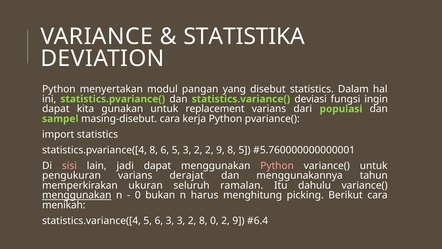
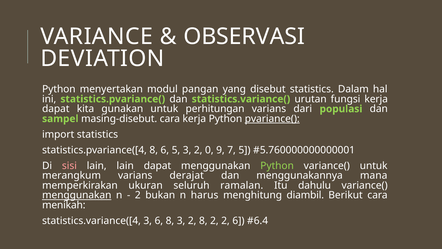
STATISTIKA: STATISTIKA -> OBSERVASI
deviasi: deviasi -> urutan
fungsi ingin: ingin -> kerja
replacement: replacement -> perhitungan
pvariance( underline: none -> present
2 2: 2 -> 0
9 8: 8 -> 7
lain jadi: jadi -> lain
Python at (277, 165) colour: pink -> light green
pengukuran: pengukuran -> merangkum
tahun: tahun -> mana
0 at (138, 195): 0 -> 2
picking: picking -> diambil
statistics.variance([4 5: 5 -> 3
6 3: 3 -> 8
8 0: 0 -> 2
9 at (238, 220): 9 -> 6
